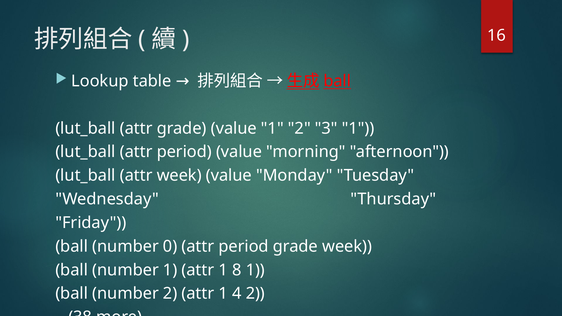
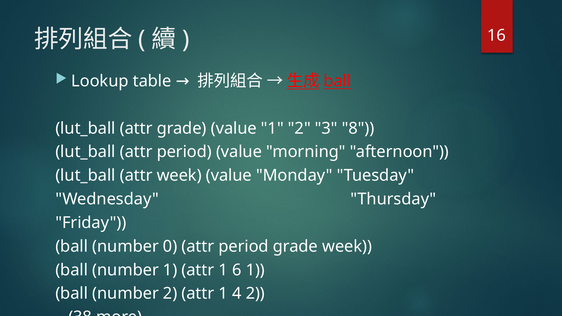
3 1: 1 -> 8
8: 8 -> 6
